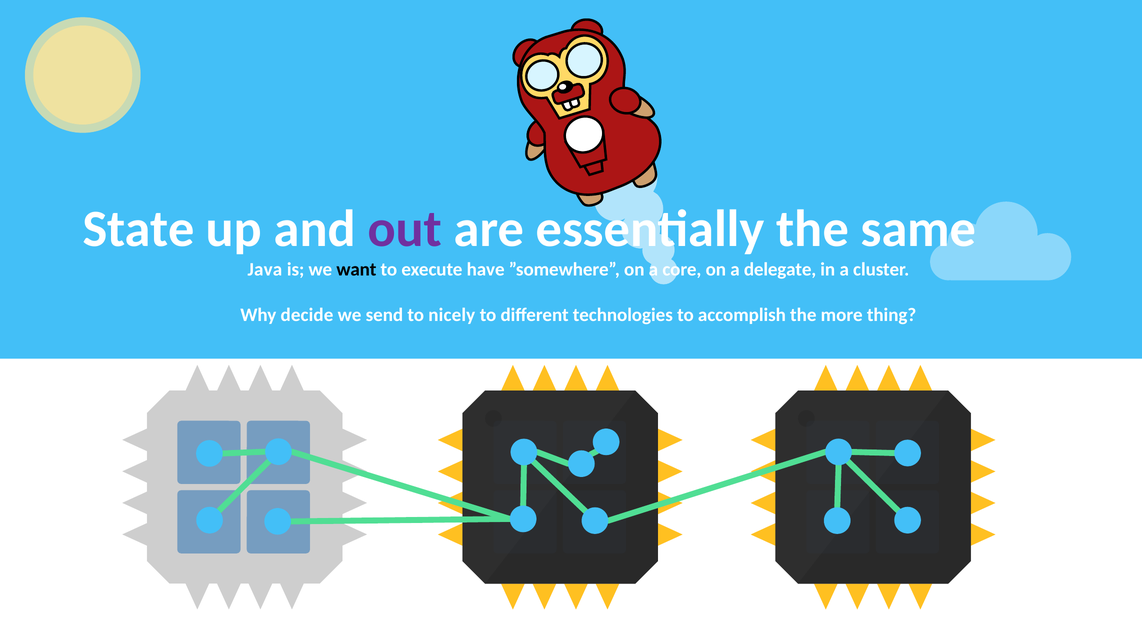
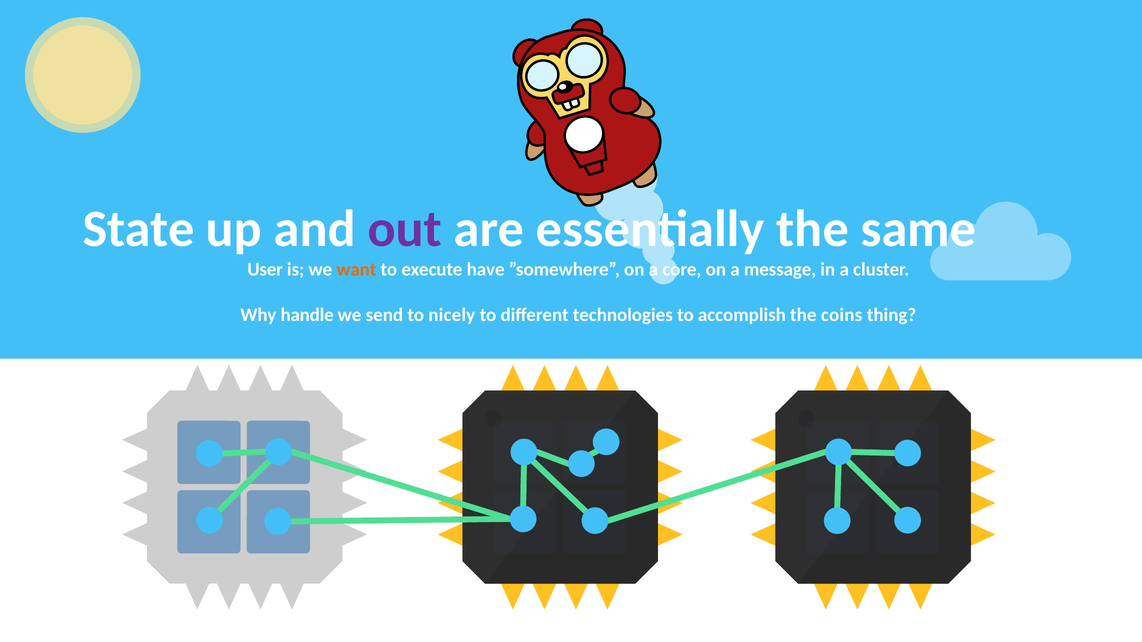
Java: Java -> User
want colour: black -> orange
delegate: delegate -> message
decide: decide -> handle
more: more -> coins
